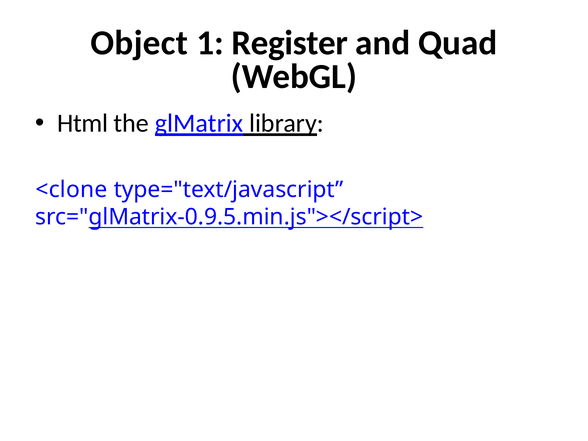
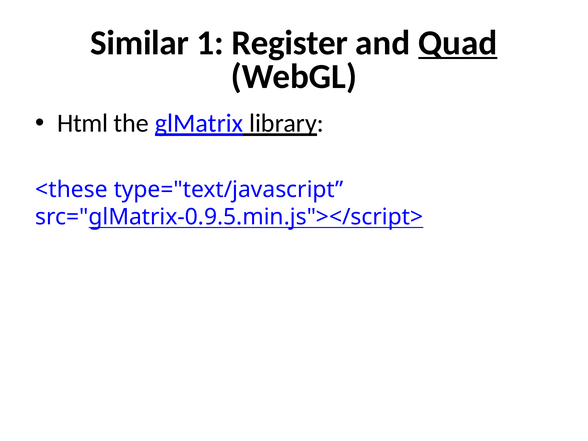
Object: Object -> Similar
Quad underline: none -> present
<clone: <clone -> <these
